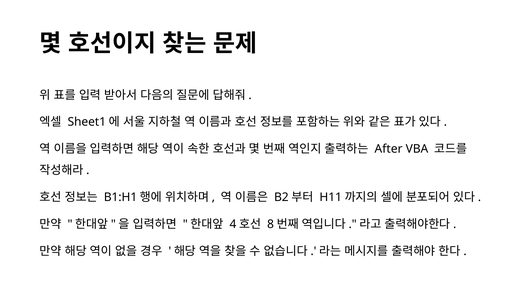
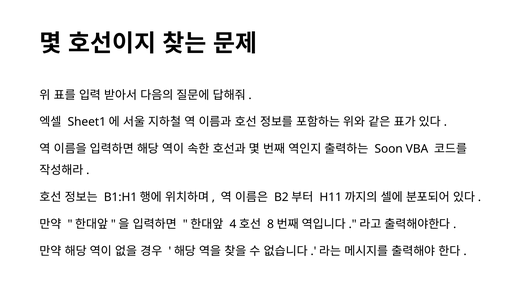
After: After -> Soon
